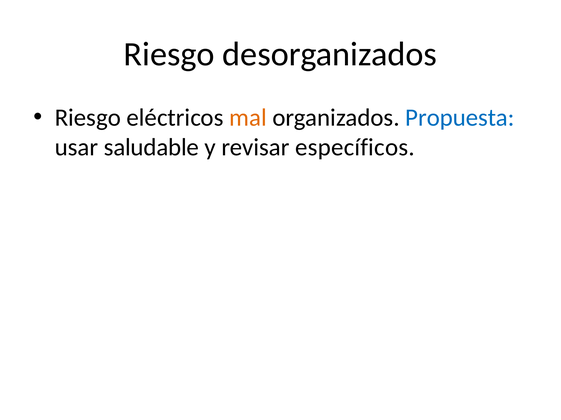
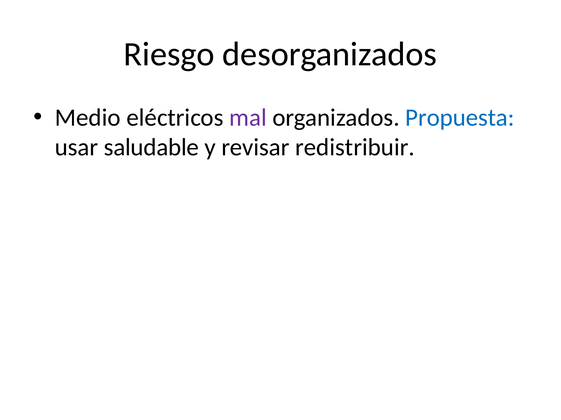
Riesgo at (88, 118): Riesgo -> Medio
mal colour: orange -> purple
específicos: específicos -> redistribuir
